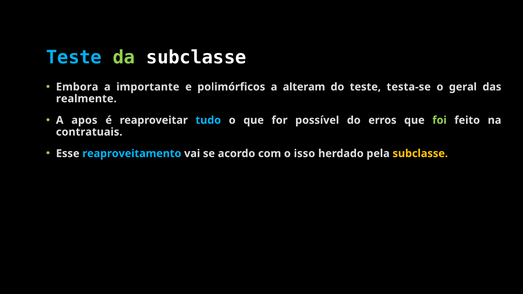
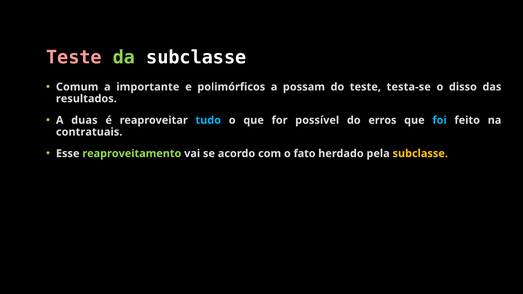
Teste at (74, 57) colour: light blue -> pink
Embora: Embora -> Comum
alteram: alteram -> possam
geral: geral -> disso
realmente: realmente -> resultados
apos: apos -> duas
foi colour: light green -> light blue
reaproveitamento colour: light blue -> light green
isso: isso -> fato
